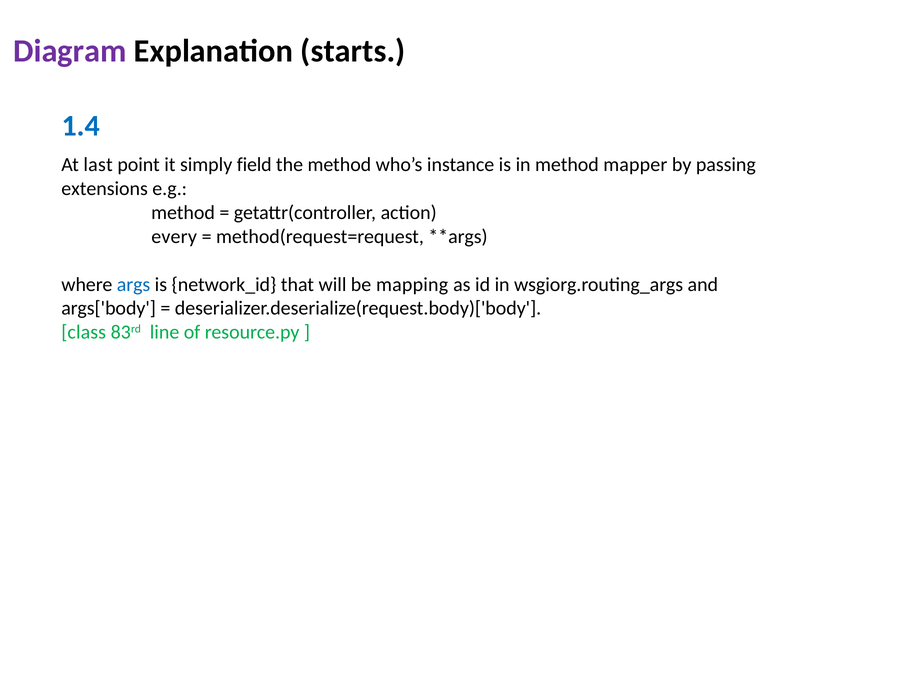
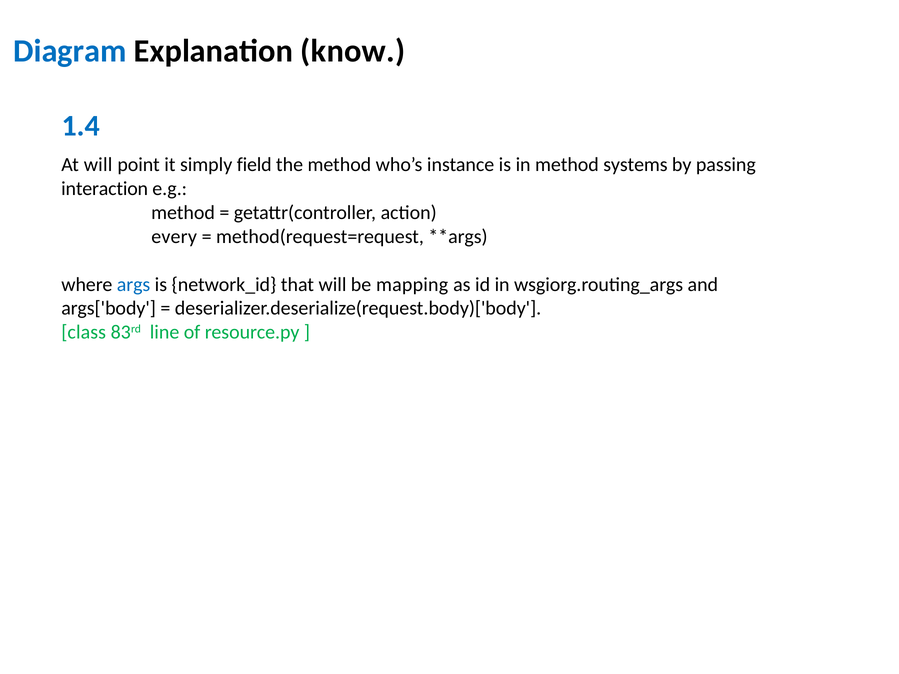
Diagram colour: purple -> blue
starts: starts -> know
At last: last -> will
mapper: mapper -> systems
extensions: extensions -> interaction
